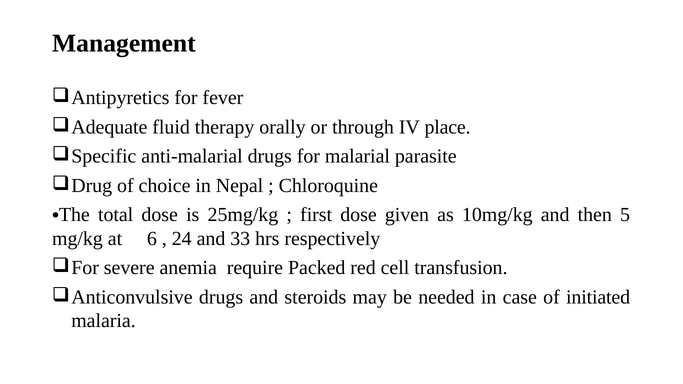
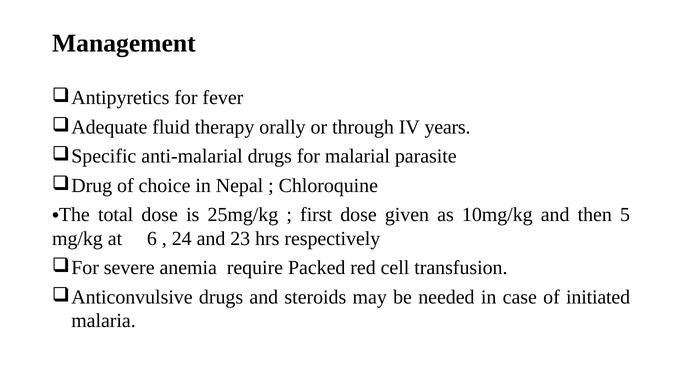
place: place -> years
33: 33 -> 23
